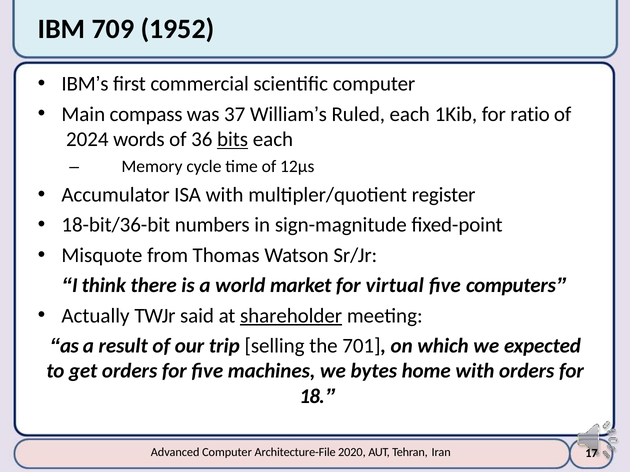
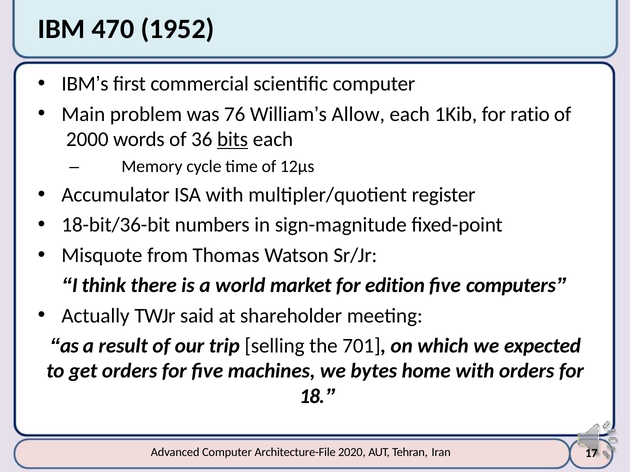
709: 709 -> 470
compass: compass -> problem
37: 37 -> 76
Ruled: Ruled -> Allow
2024: 2024 -> 2000
virtual: virtual -> edition
shareholder underline: present -> none
